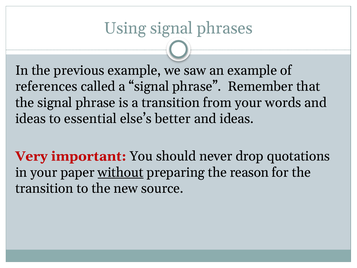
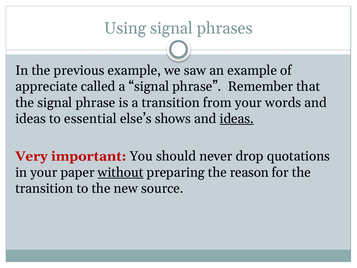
references: references -> appreciate
better: better -> shows
ideas at (237, 119) underline: none -> present
